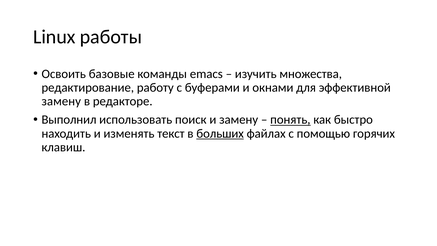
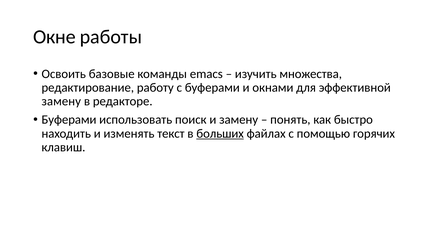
Linux: Linux -> Окне
Выполнил at (69, 120): Выполнил -> Буферами
понять underline: present -> none
